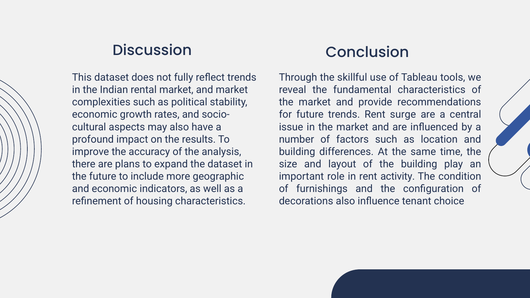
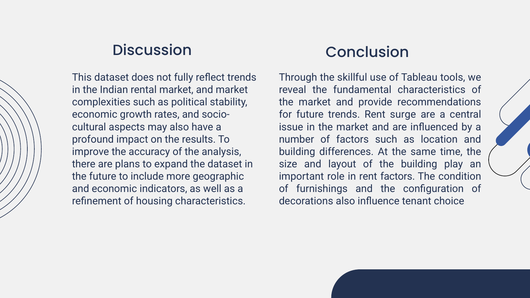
rent activity: activity -> factors
